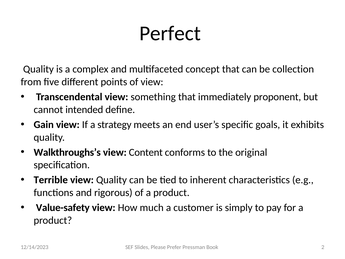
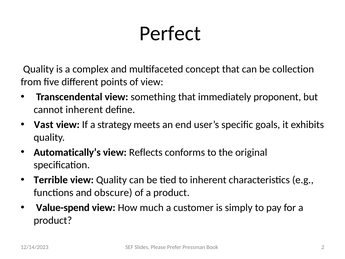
cannot intended: intended -> inherent
Gain: Gain -> Vast
Walkthroughs’s: Walkthroughs’s -> Automatically’s
Content: Content -> Reflects
rigorous: rigorous -> obscure
Value-safety: Value-safety -> Value-spend
